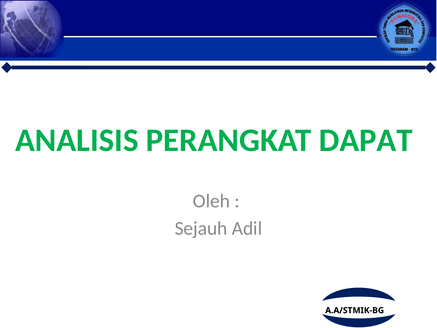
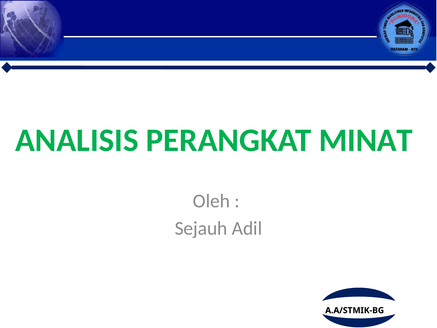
DAPAT: DAPAT -> MINAT
